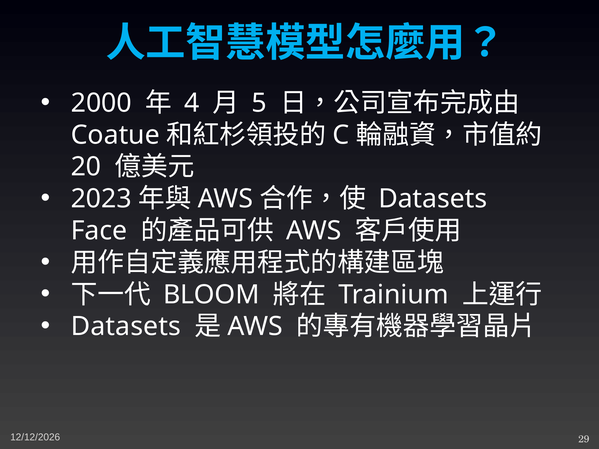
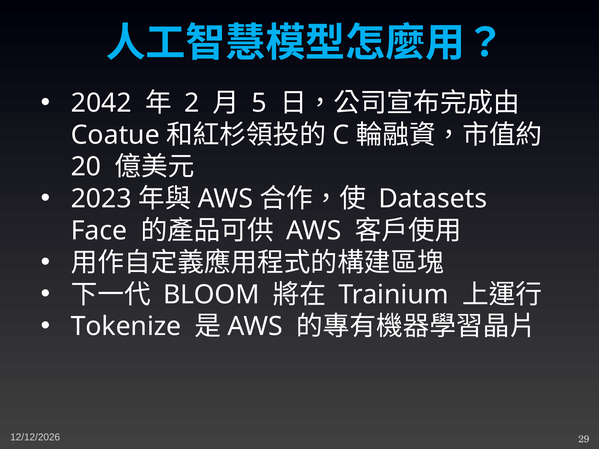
2000: 2000 -> 2042
4: 4 -> 2
Datasets at (126, 327): Datasets -> Tokenize
